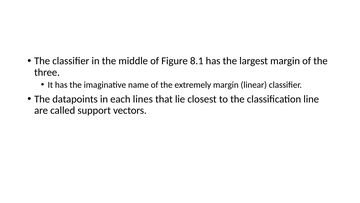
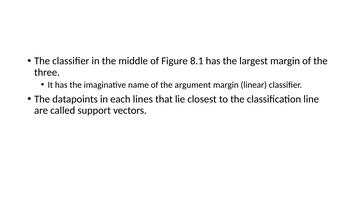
extremely: extremely -> argument
